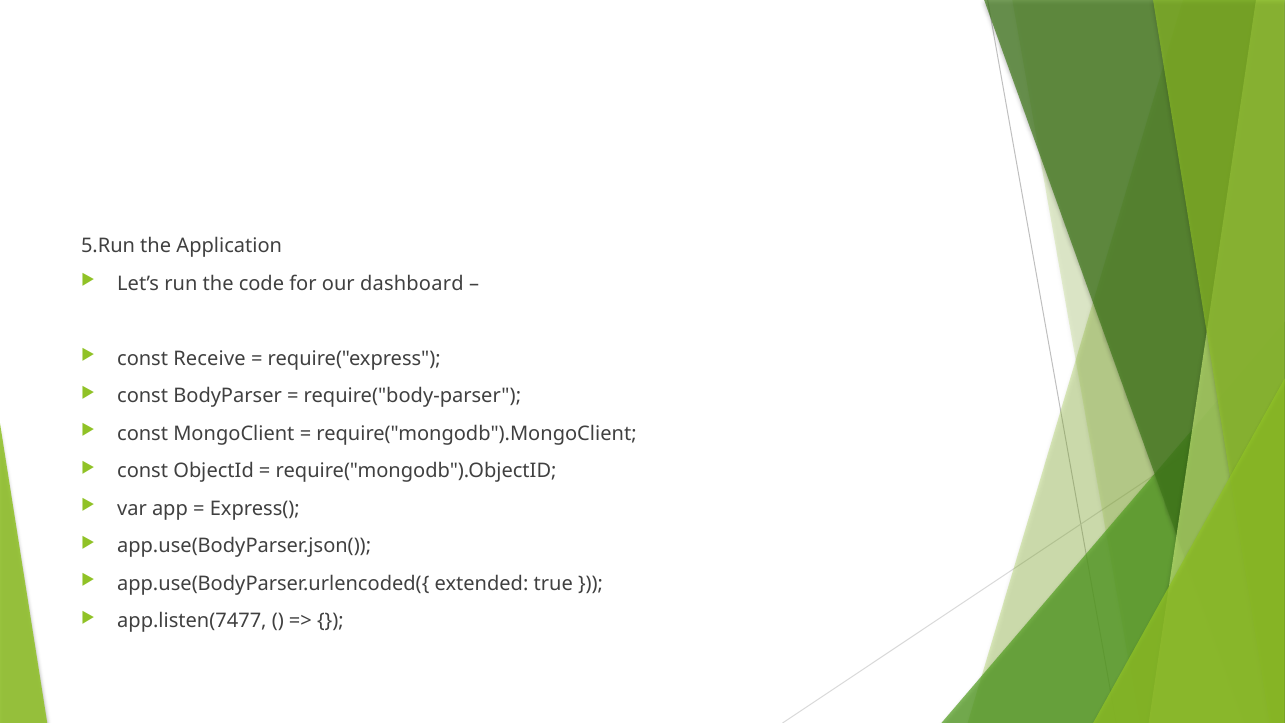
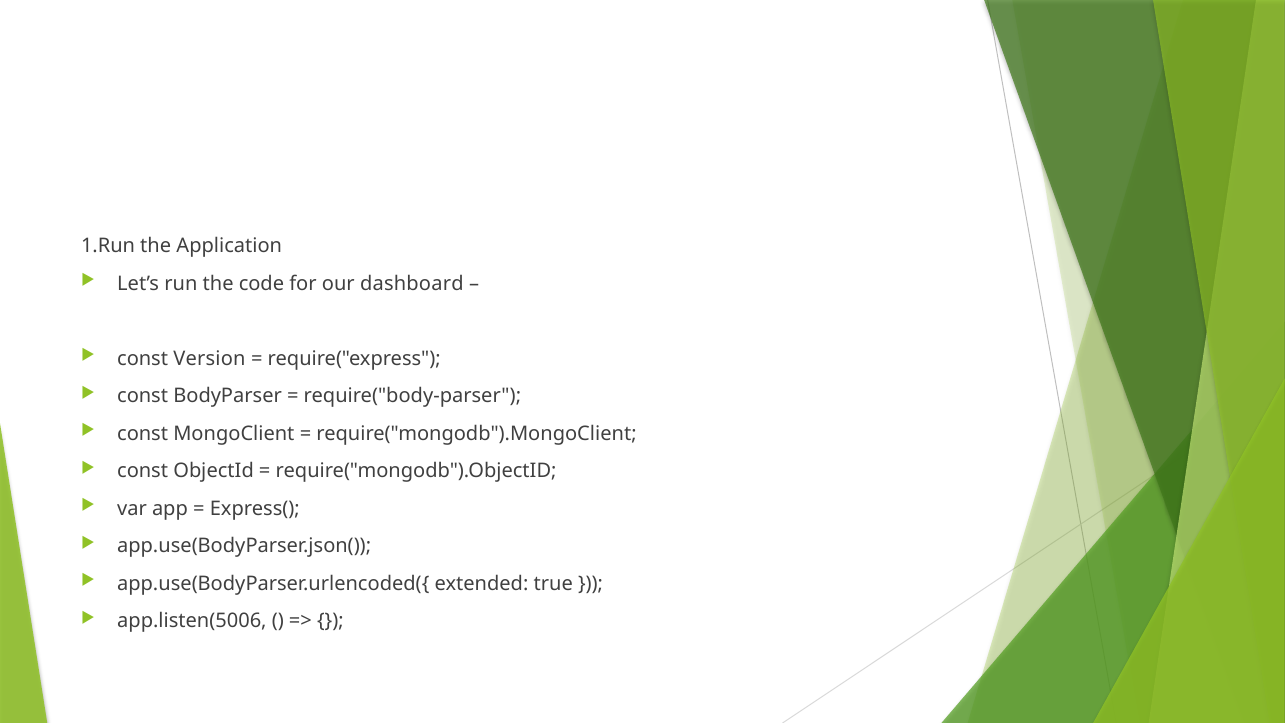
5.Run: 5.Run -> 1.Run
Receive: Receive -> Version
app.listen(7477: app.listen(7477 -> app.listen(5006
